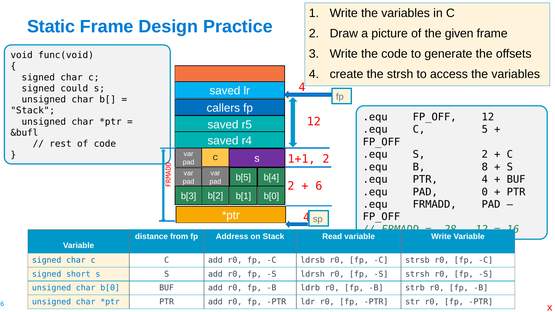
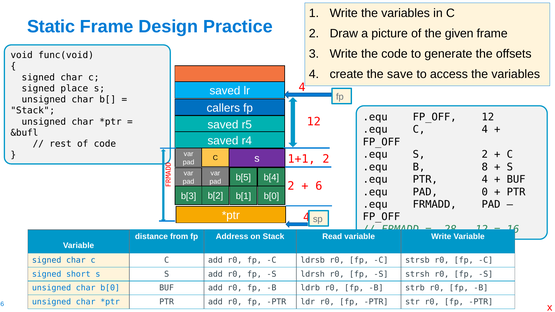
the strsh: strsh -> save
could: could -> place
C 5: 5 -> 4
